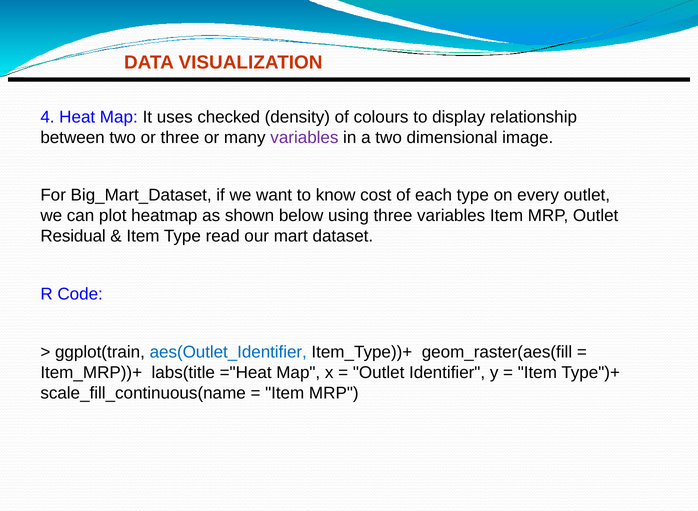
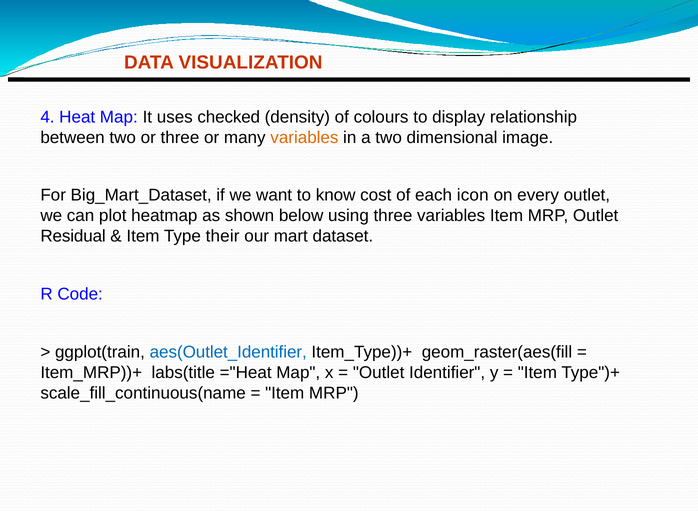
variables at (304, 138) colour: purple -> orange
each type: type -> icon
read: read -> their
